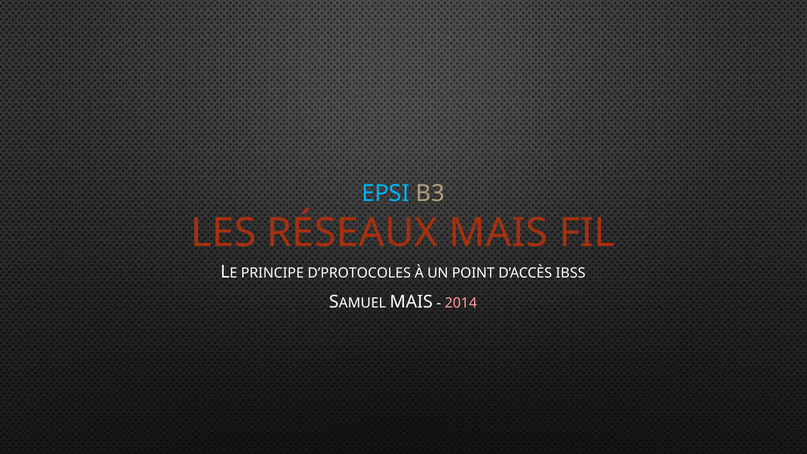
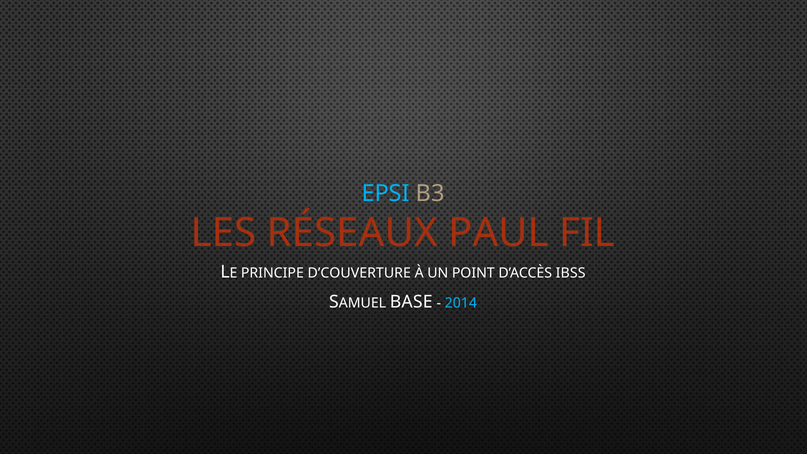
RÉSEAUX MAIS: MAIS -> PAUL
D’PROTOCOLES: D’PROTOCOLES -> D’COUVERTURE
MAIS at (411, 302): MAIS -> BASE
2014 colour: pink -> light blue
